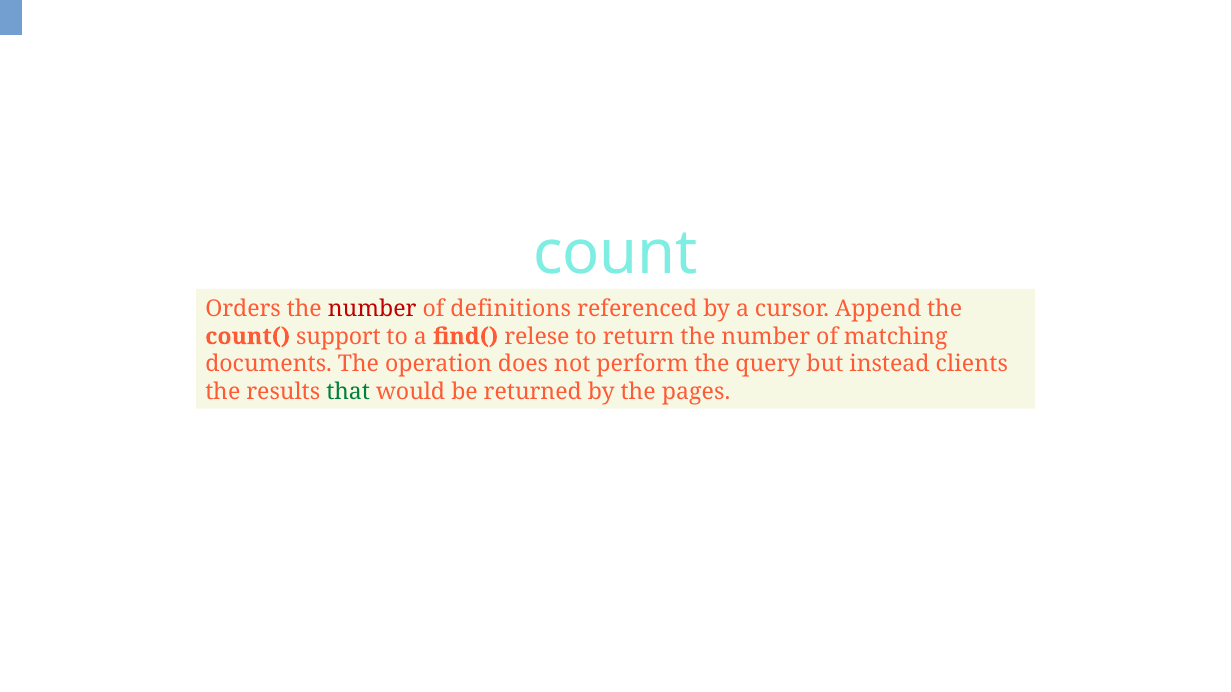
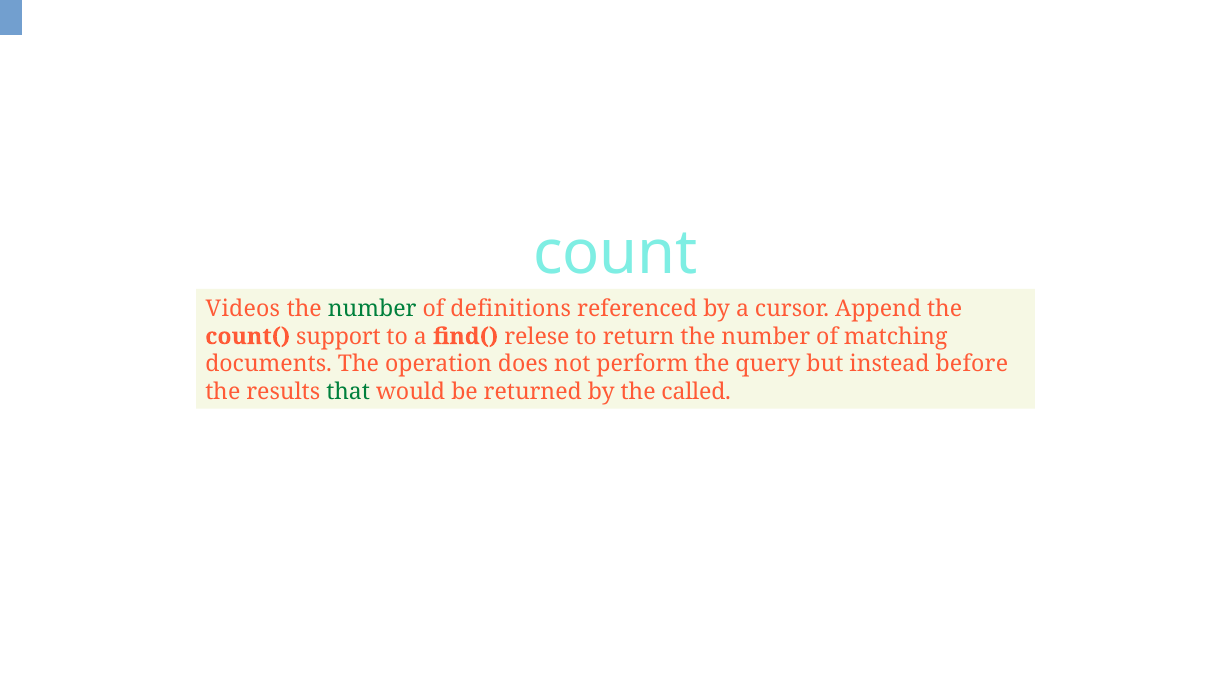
Orders: Orders -> Videos
number at (372, 309) colour: red -> green
clients: clients -> before
pages: pages -> called
